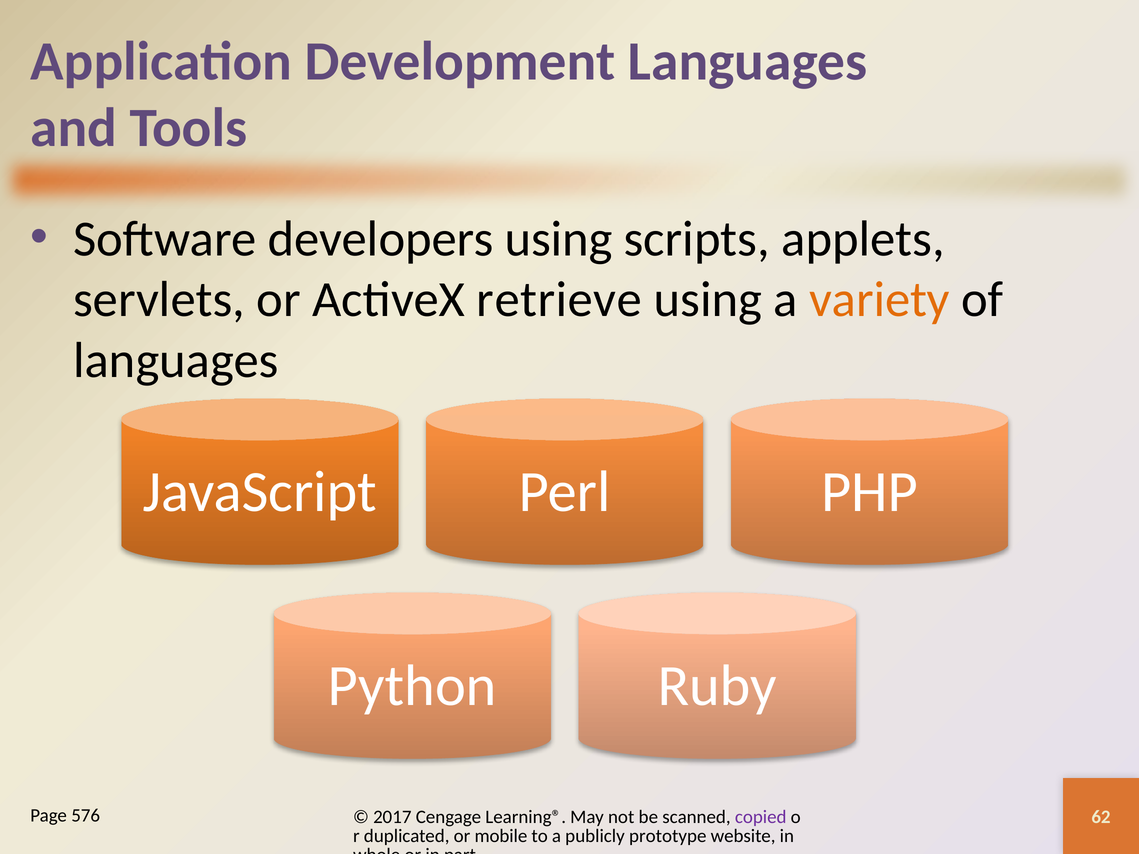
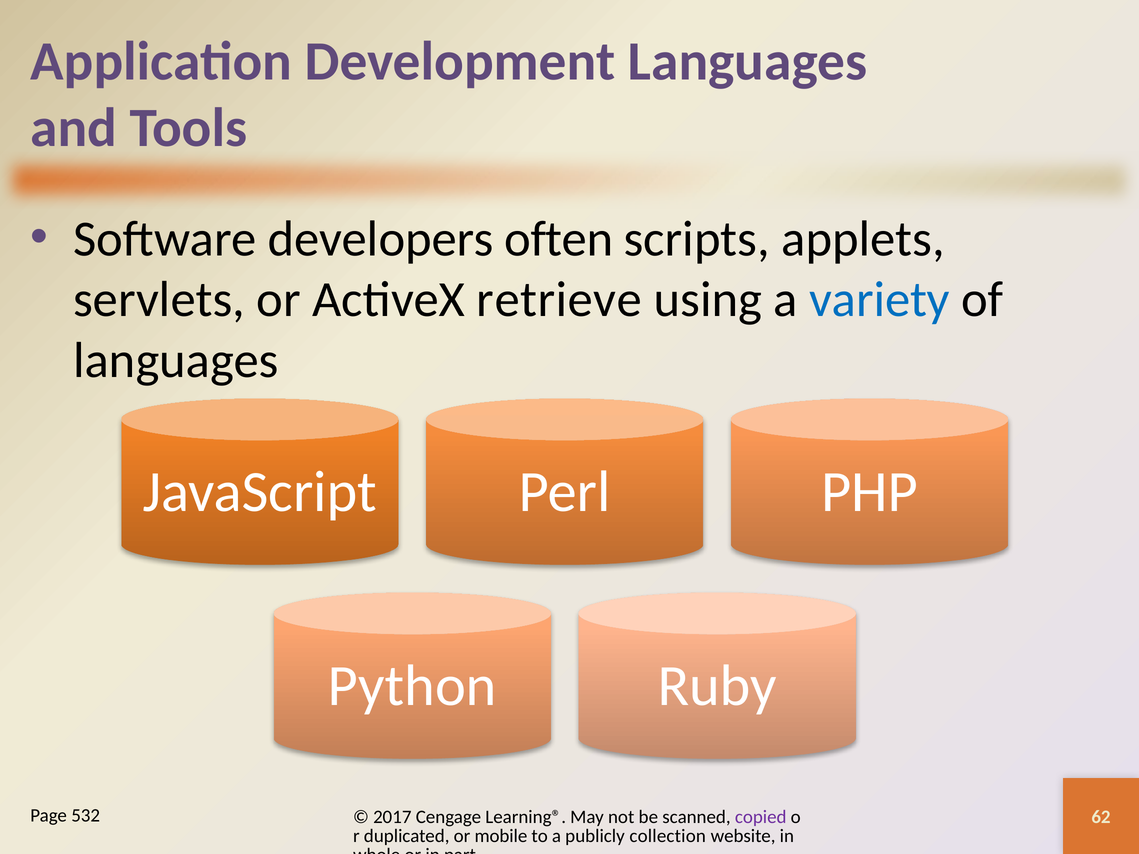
developers using: using -> often
variety colour: orange -> blue
576: 576 -> 532
prototype: prototype -> collection
